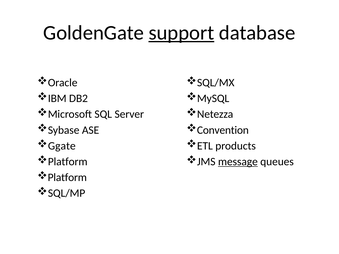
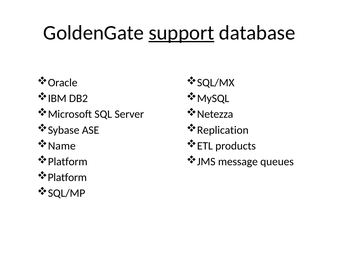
Convention: Convention -> Replication
Ggate: Ggate -> Name
message underline: present -> none
